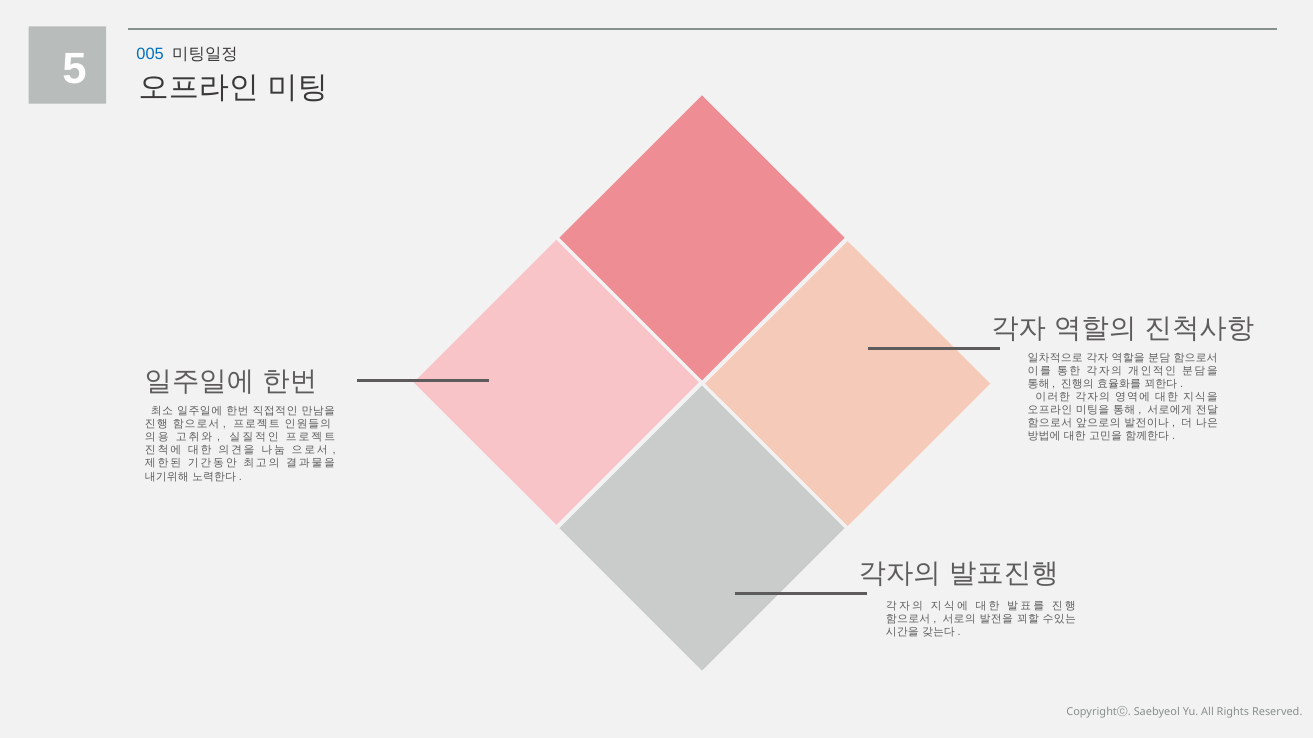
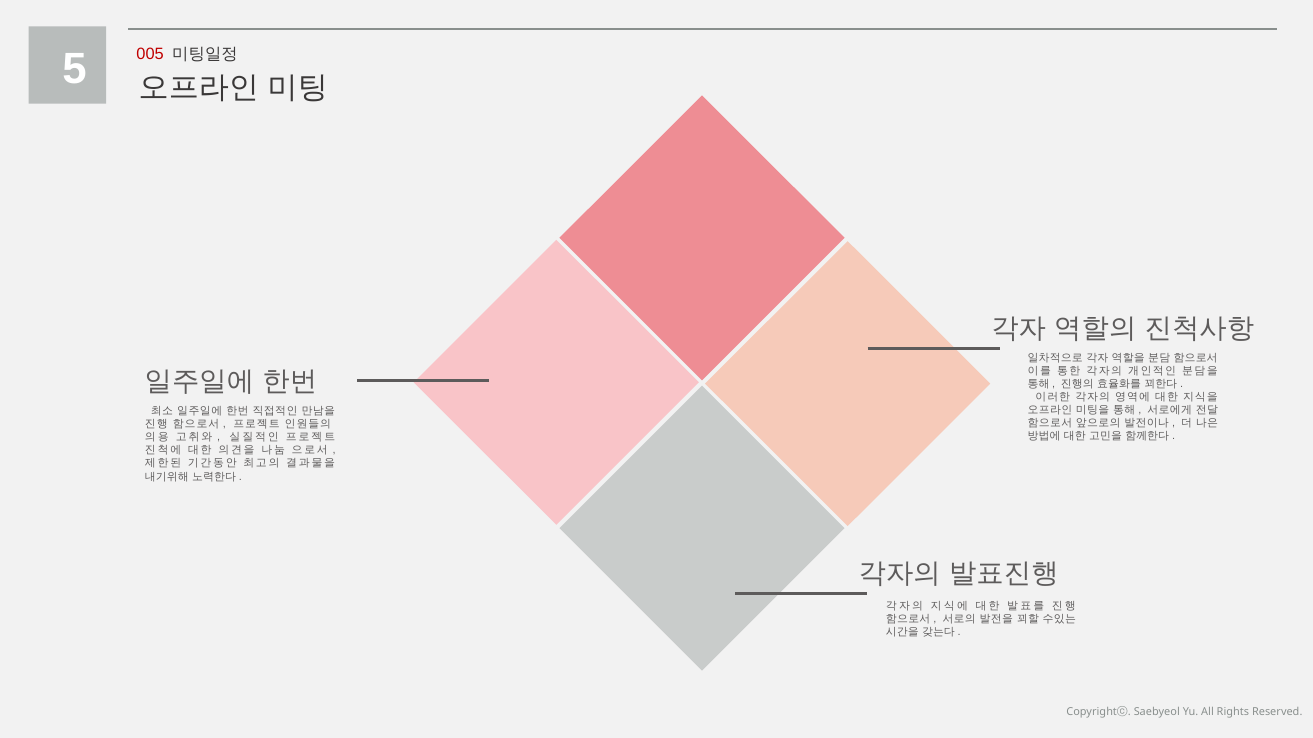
005 colour: blue -> red
